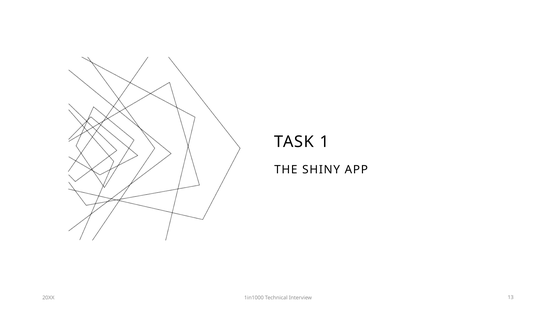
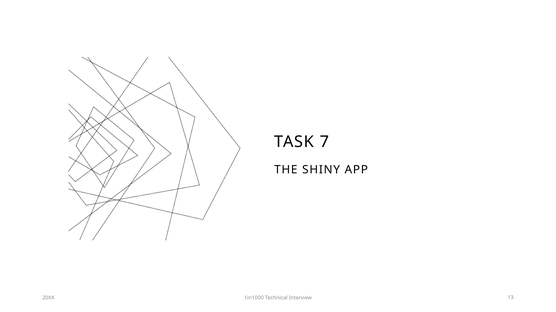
1: 1 -> 7
